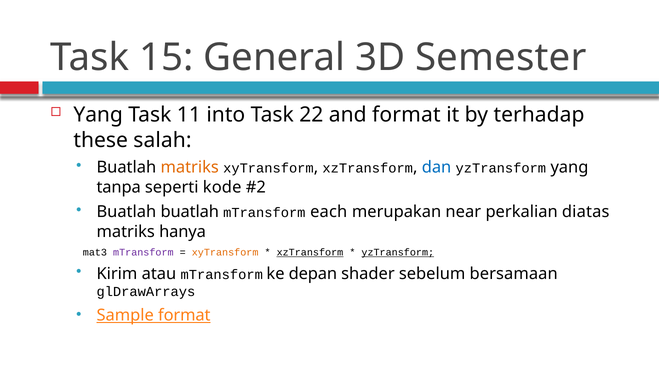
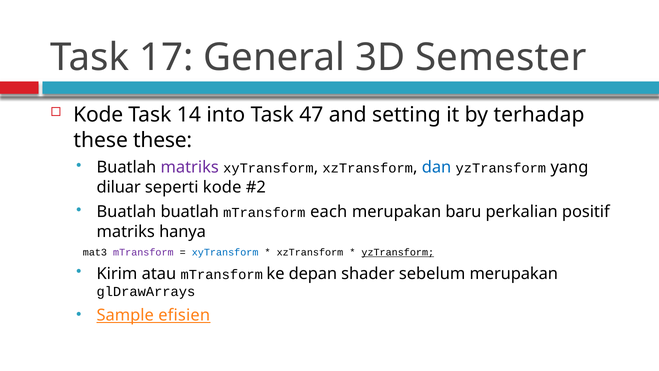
15: 15 -> 17
Yang at (98, 115): Yang -> Kode
11: 11 -> 14
22: 22 -> 47
and format: format -> setting
these salah: salah -> these
matriks at (190, 167) colour: orange -> purple
tanpa: tanpa -> diluar
near: near -> baru
diatas: diatas -> positif
xyTransform at (225, 252) colour: orange -> blue
xzTransform at (310, 252) underline: present -> none
sebelum bersamaan: bersamaan -> merupakan
Sample format: format -> efisien
